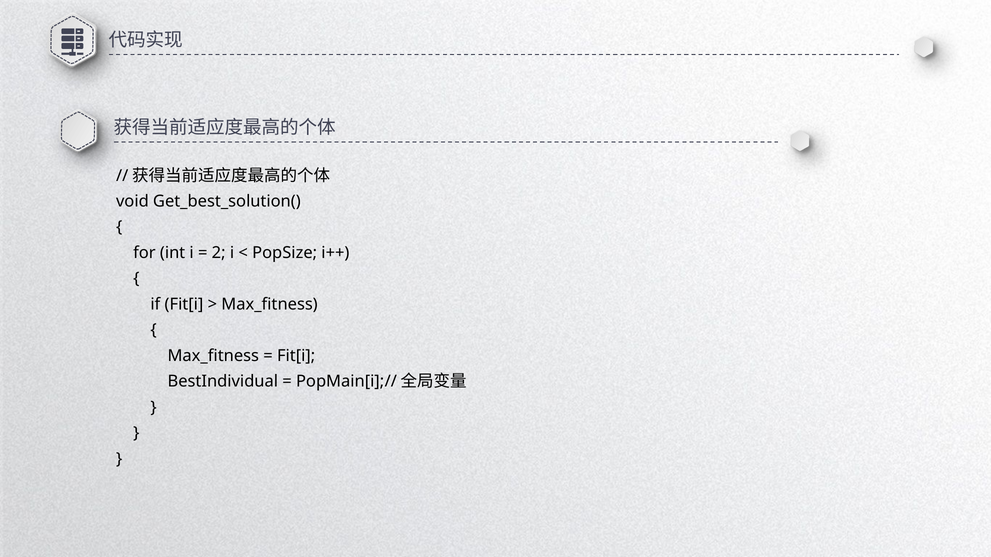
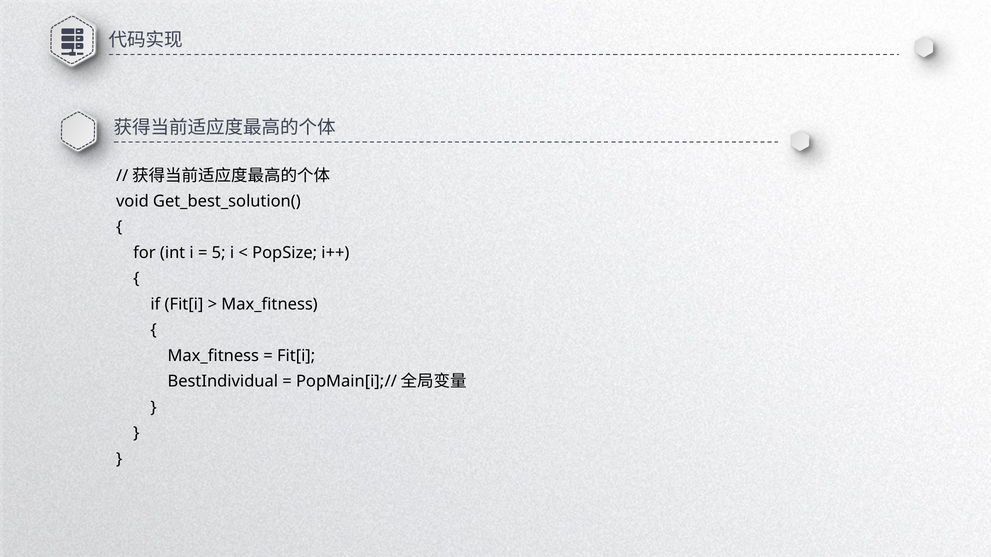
2: 2 -> 5
